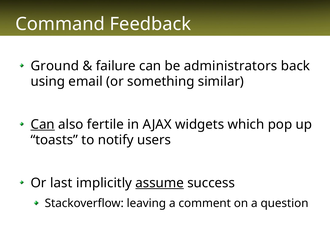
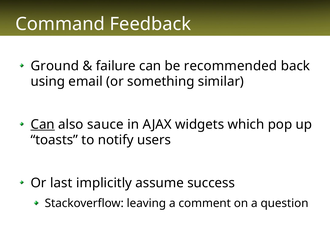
administrators: administrators -> recommended
fertile: fertile -> sauce
assume underline: present -> none
